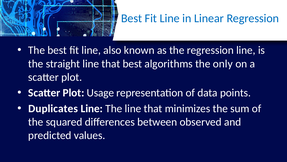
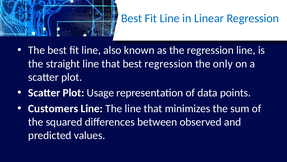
best algorithms: algorithms -> regression
Duplicates: Duplicates -> Customers
